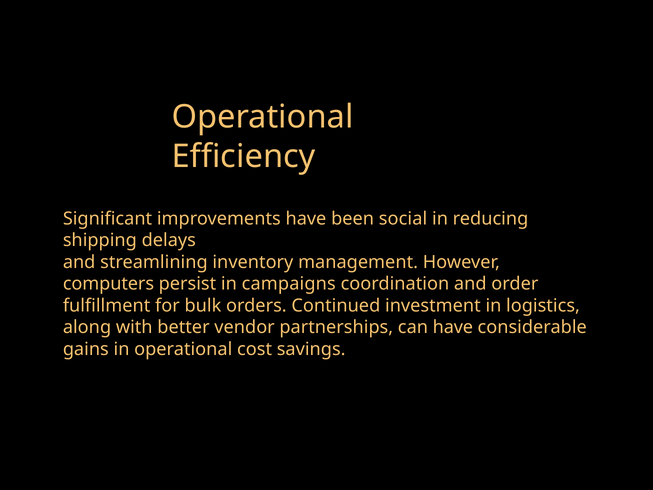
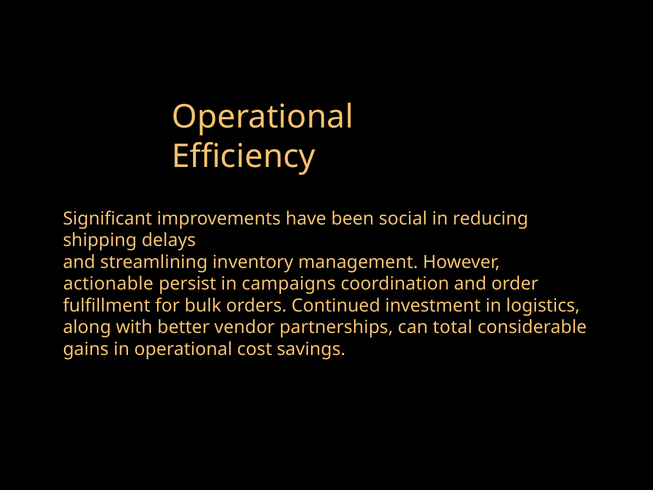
computers: computers -> actionable
can have: have -> total
